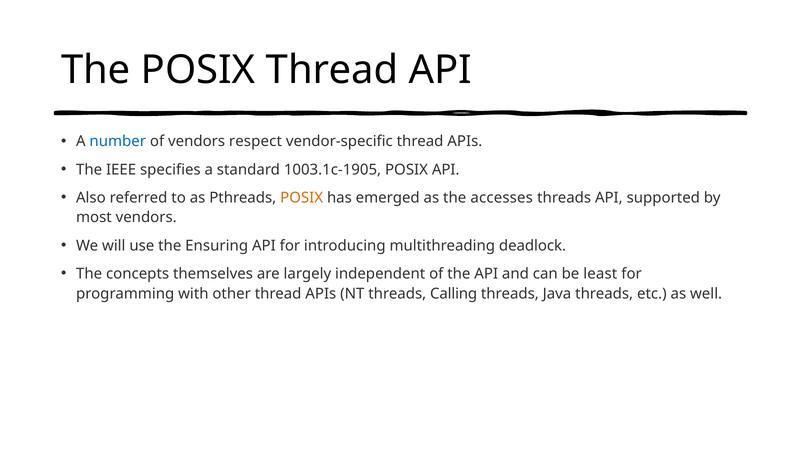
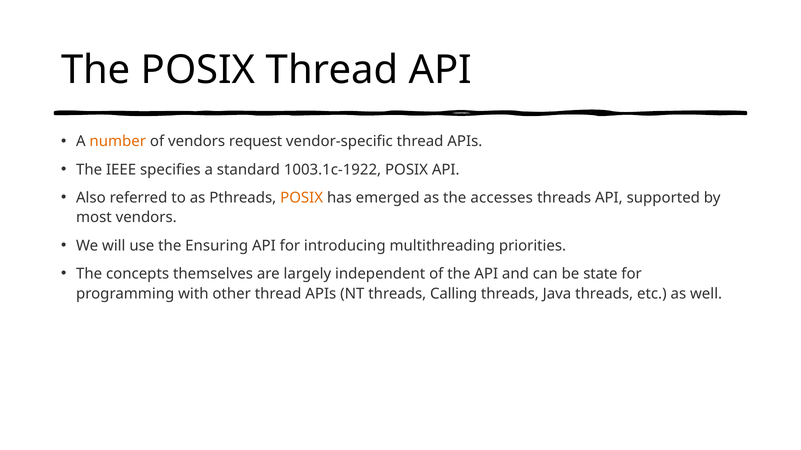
number colour: blue -> orange
respect: respect -> request
1003.1c-1905: 1003.1c-1905 -> 1003.1c-1922
deadlock: deadlock -> priorities
least: least -> state
